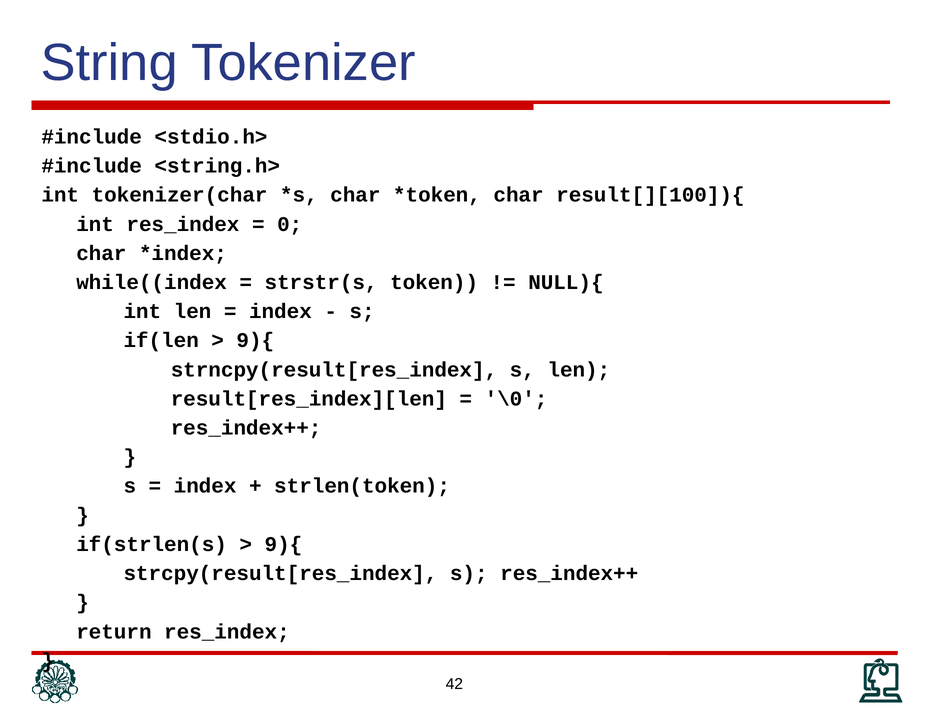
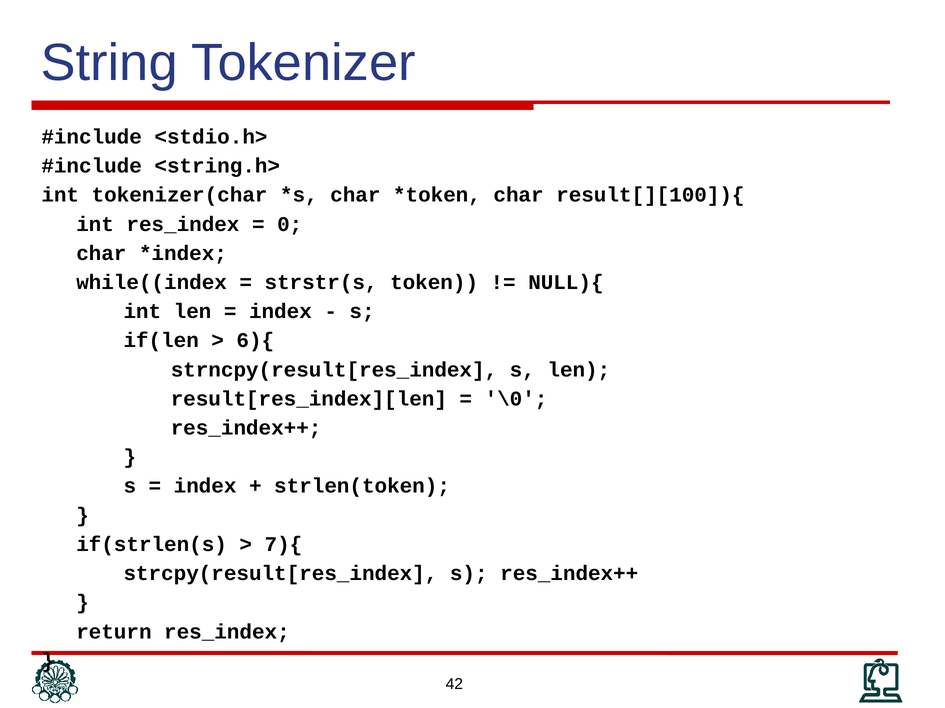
9){ at (255, 341): 9){ -> 6){
9){ at (283, 545): 9){ -> 7){
